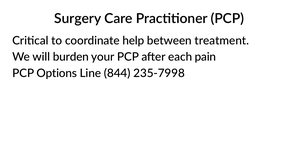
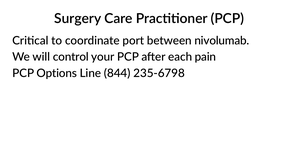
help: help -> port
treatment: treatment -> nivolumab
burden: burden -> control
235-7998: 235-7998 -> 235-6798
